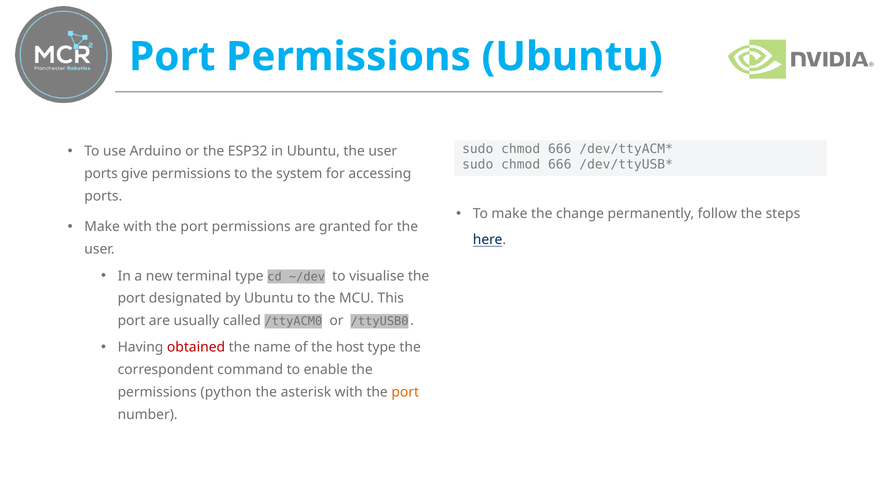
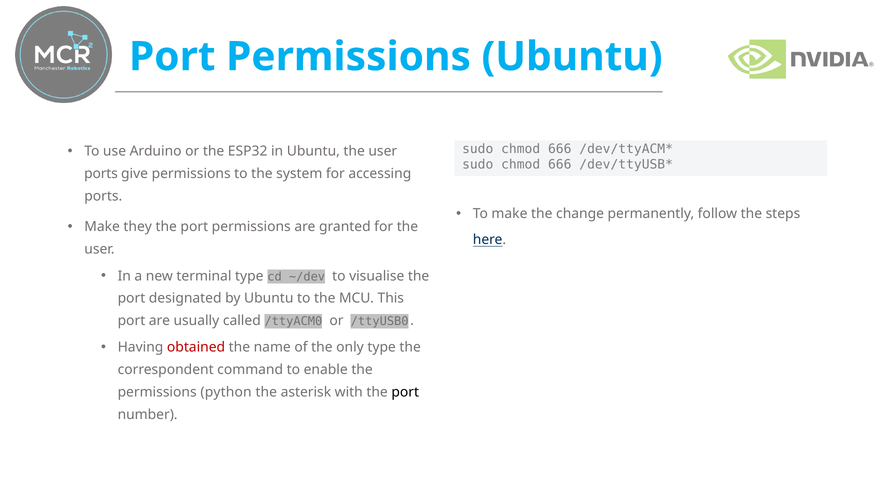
Make with: with -> they
host: host -> only
port at (405, 393) colour: orange -> black
